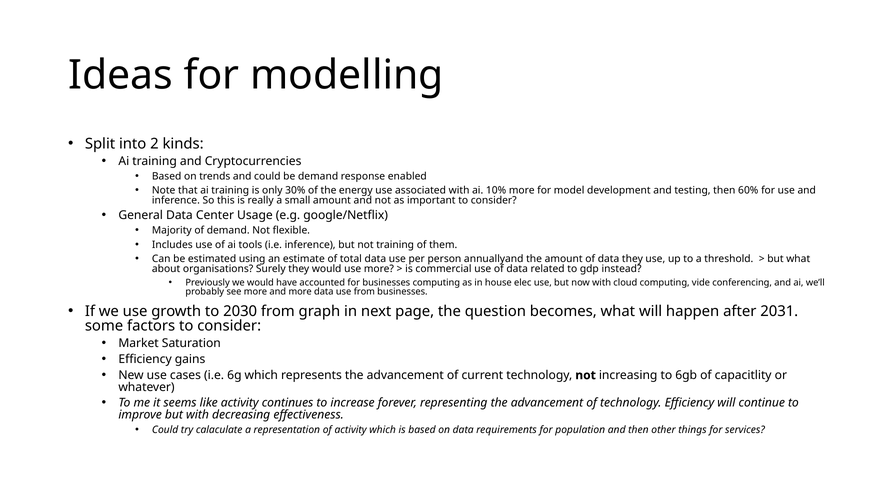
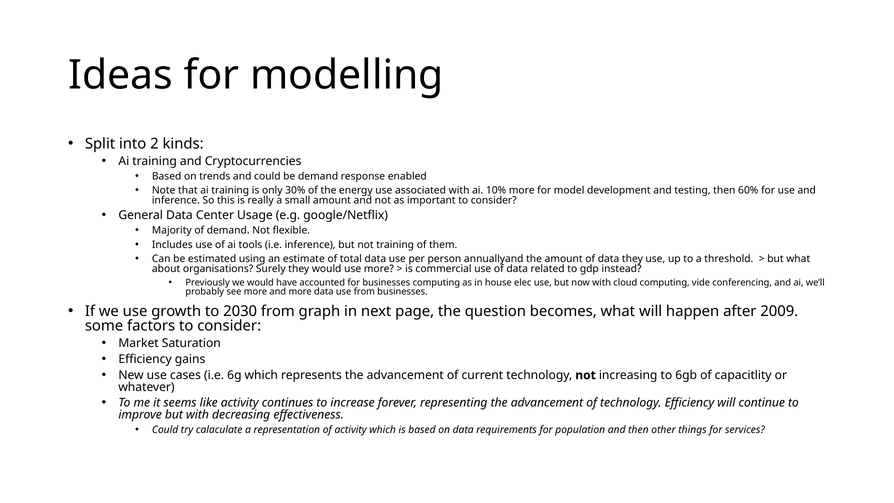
2031: 2031 -> 2009
